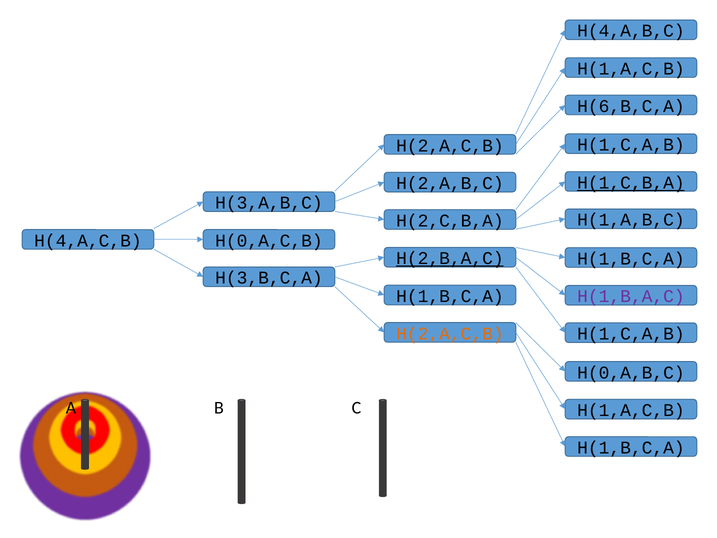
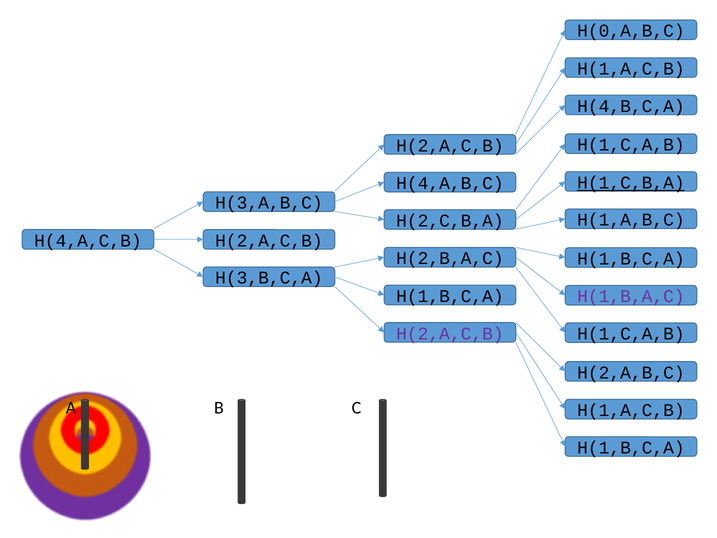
H(4,A,B,C: H(4,A,B,C -> H(0,A,B,C
H(6,B,C,A: H(6,B,C,A -> H(4,B,C,A
H(2,A,B,C: H(2,A,B,C -> H(4,A,B,C
H(0,A,C,B at (269, 241): H(0,A,C,B -> H(2,A,C,B
H(2,B,A,C underline: present -> none
H(2,A,C,B at (450, 333) colour: orange -> purple
H(0,A,B,C: H(0,A,B,C -> H(2,A,B,C
